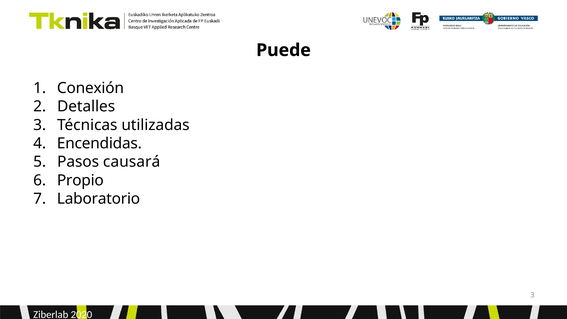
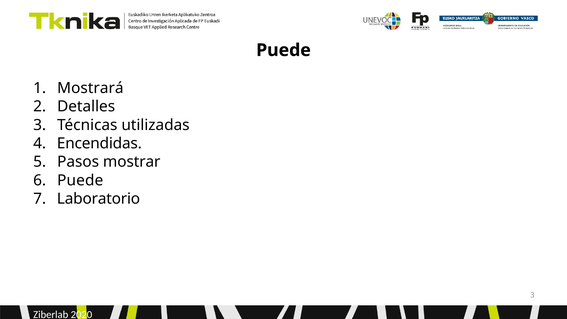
Conexión: Conexión -> Mostrará
causará: causará -> mostrar
Propio at (80, 180): Propio -> Puede
